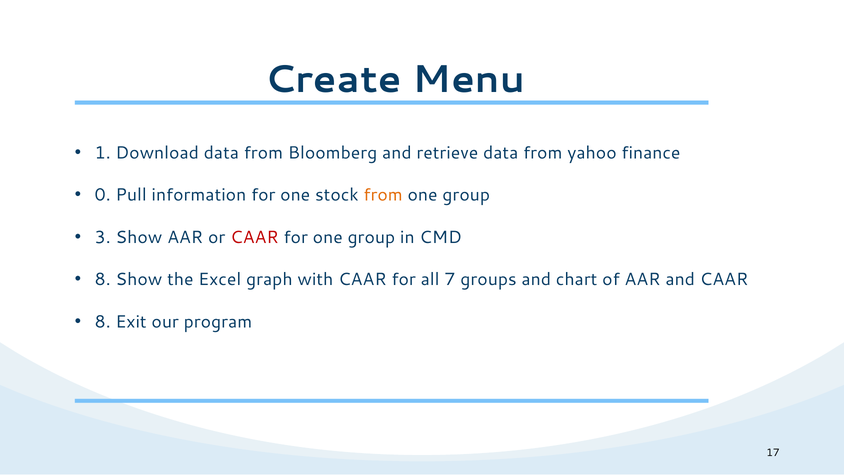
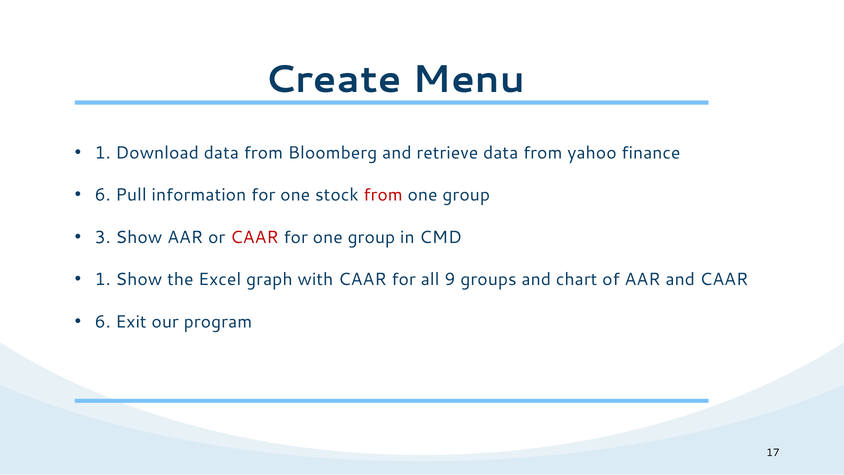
0 at (103, 195): 0 -> 6
from at (383, 195) colour: orange -> red
8 at (103, 279): 8 -> 1
7: 7 -> 9
8 at (103, 322): 8 -> 6
